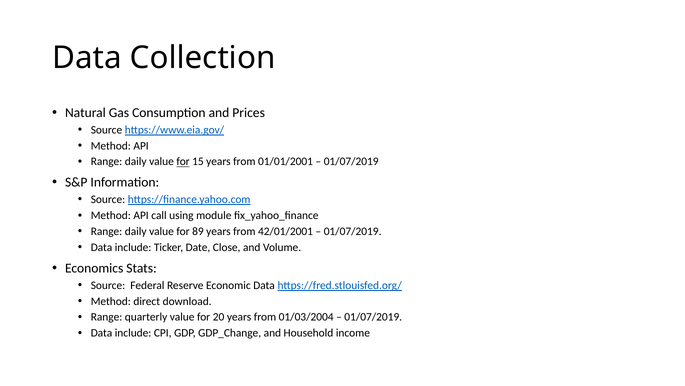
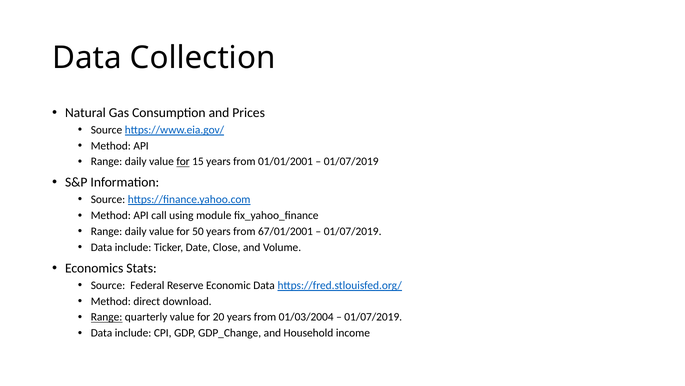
89: 89 -> 50
42/01/2001: 42/01/2001 -> 67/01/2001
Range at (107, 317) underline: none -> present
